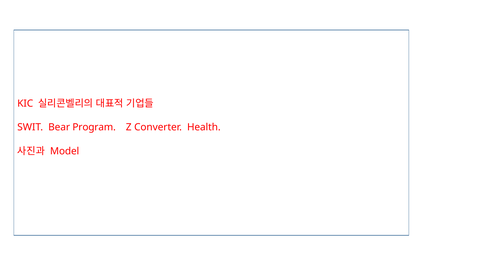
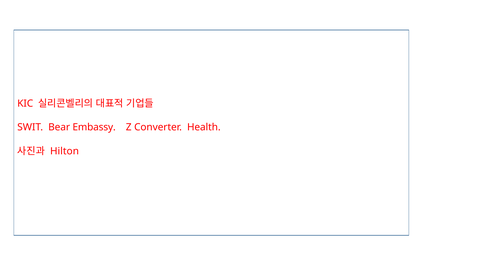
Program: Program -> Embassy
Model: Model -> Hilton
